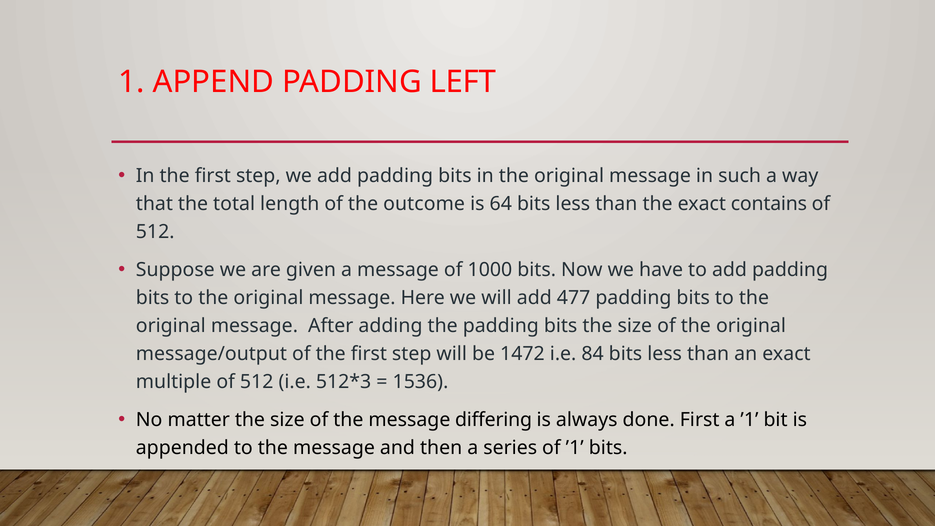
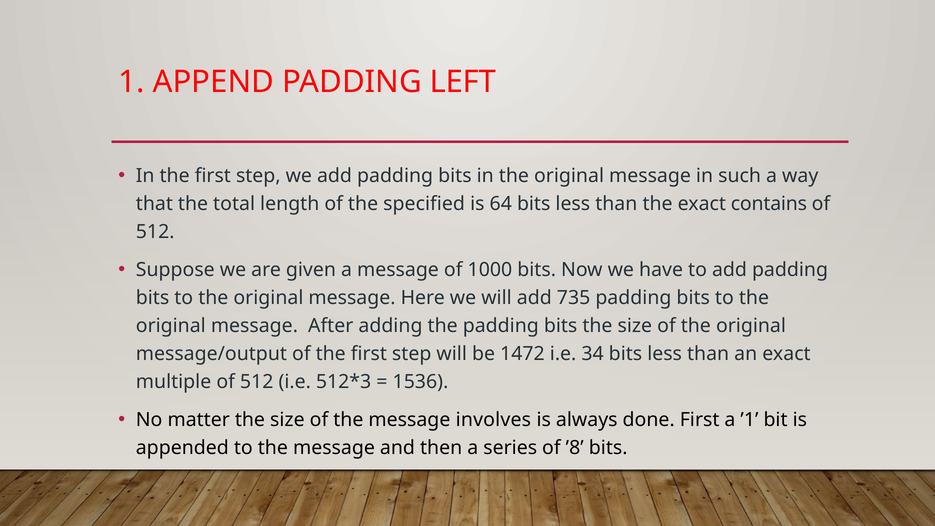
outcome: outcome -> specified
477: 477 -> 735
84: 84 -> 34
differing: differing -> involves
of ’1: ’1 -> ’8
